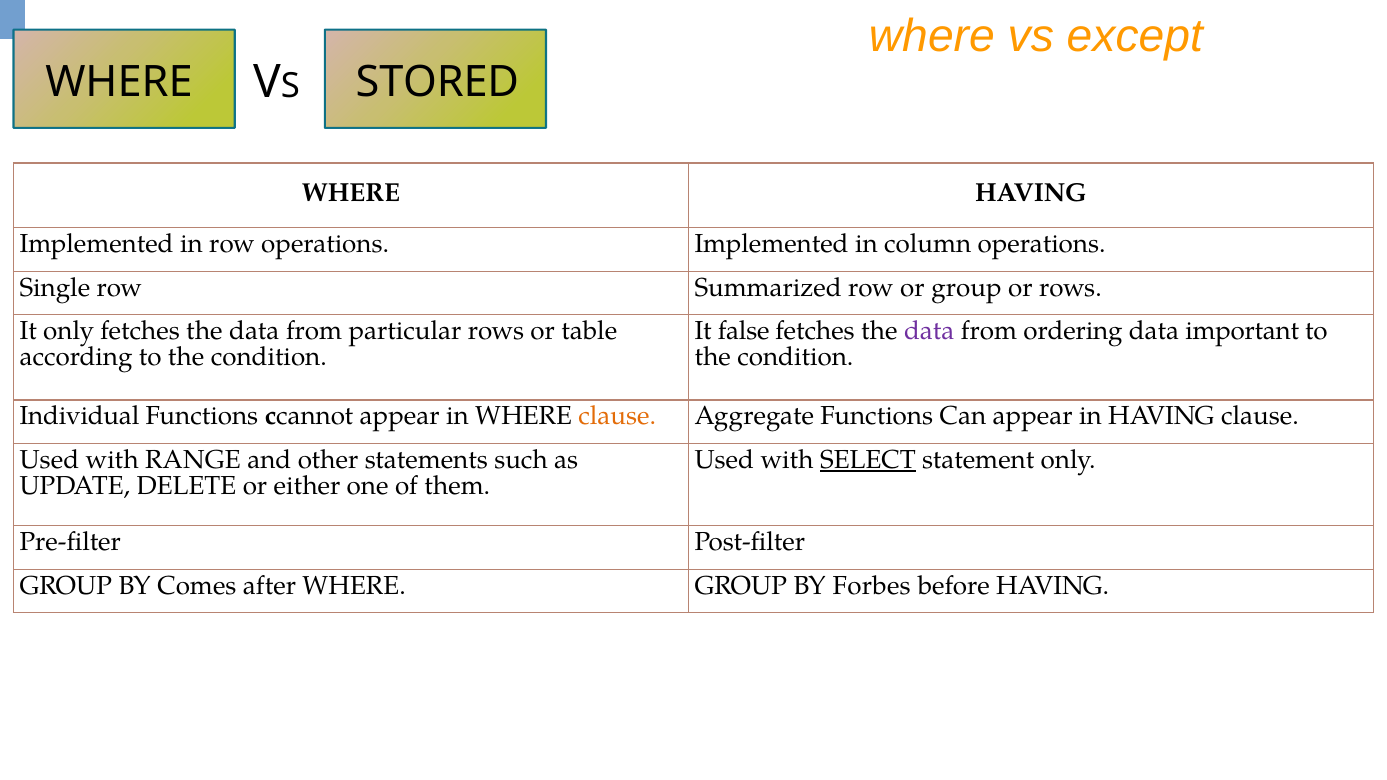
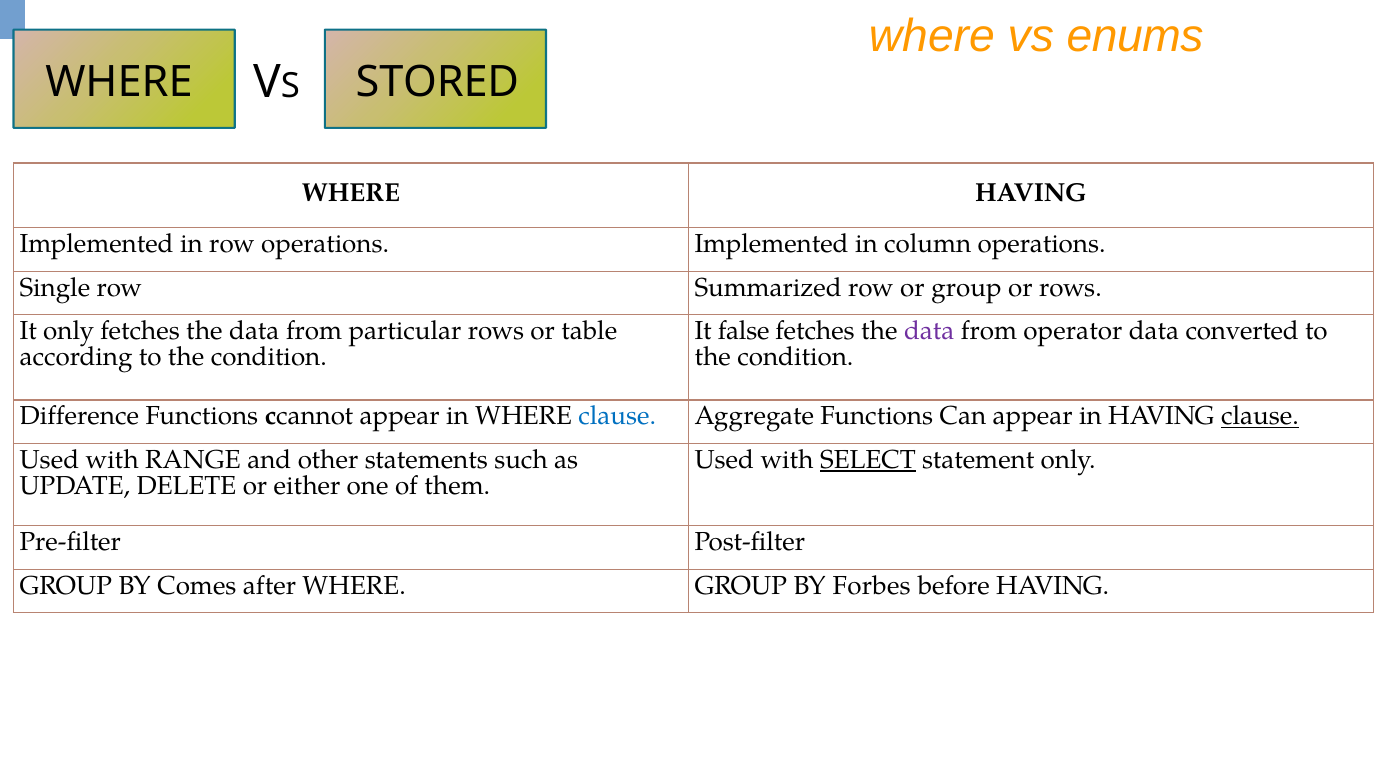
except: except -> enums
ordering: ordering -> operator
important: important -> converted
Individual: Individual -> Difference
clause at (617, 416) colour: orange -> blue
clause at (1260, 416) underline: none -> present
